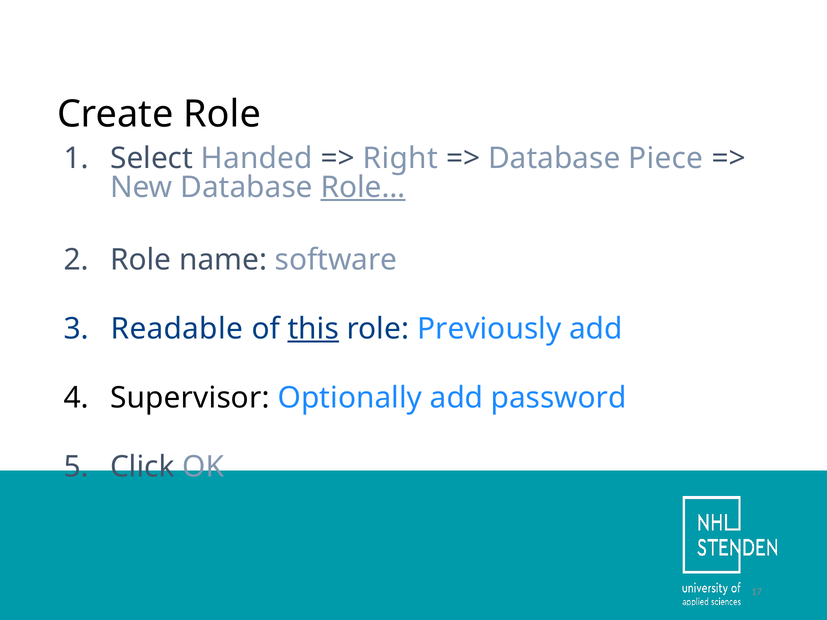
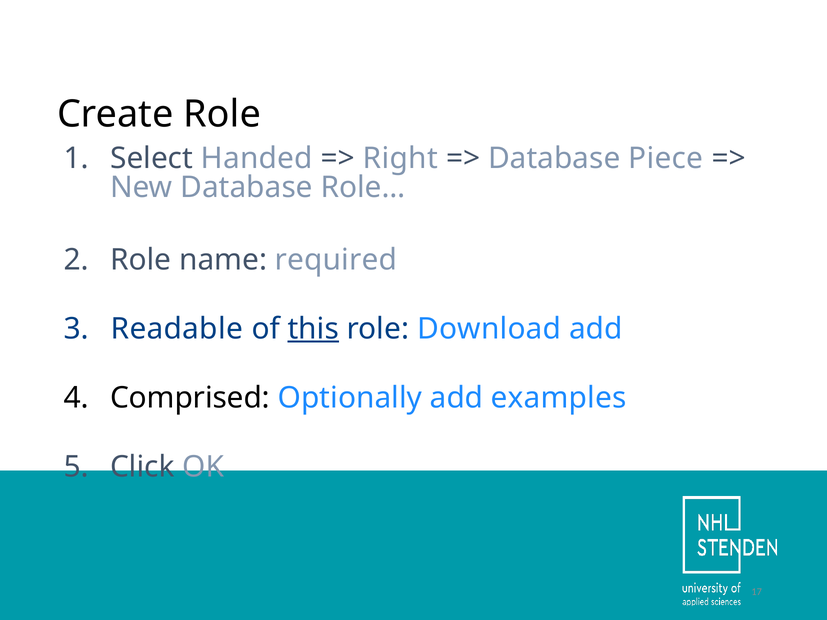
Role… underline: present -> none
software: software -> required
Previously: Previously -> Download
Supervisor: Supervisor -> Comprised
password: password -> examples
